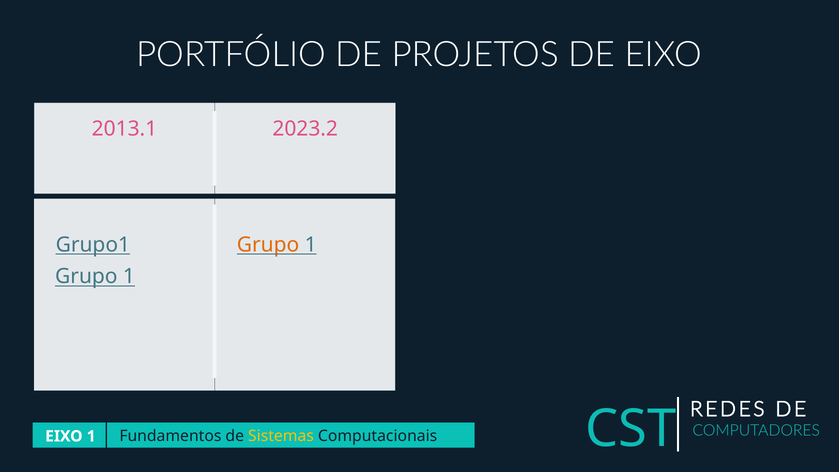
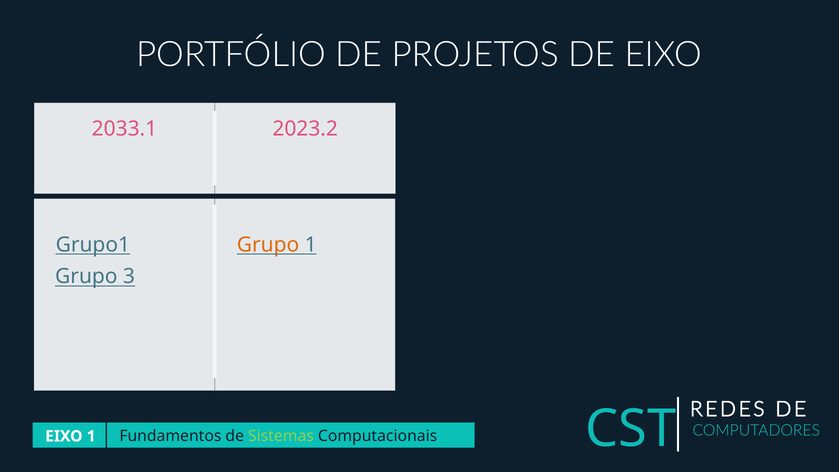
2013.1: 2013.1 -> 2033.1
1 at (129, 276): 1 -> 3
Sistemas colour: yellow -> light green
